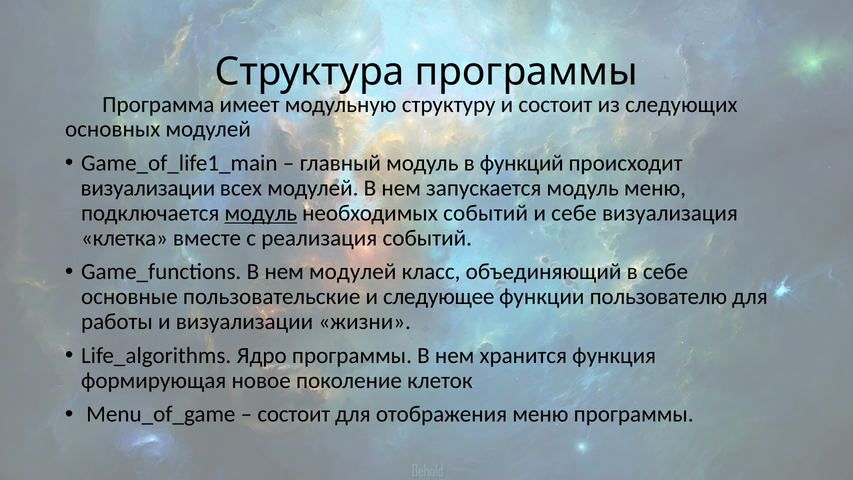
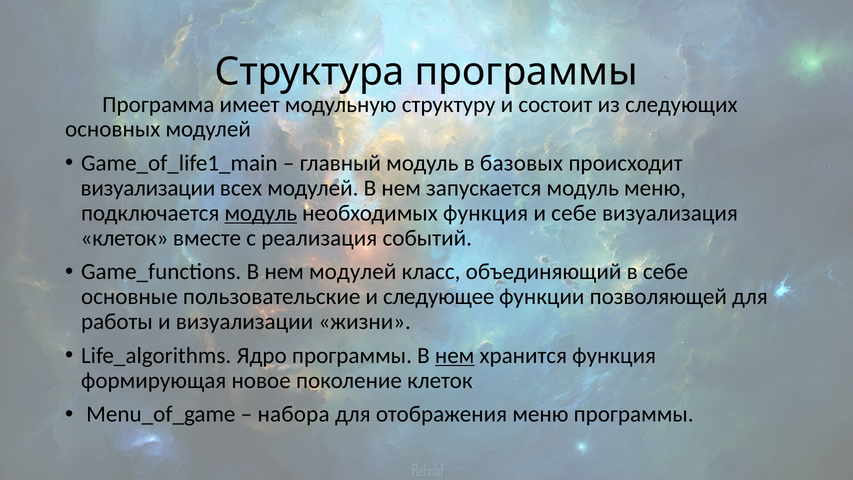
функций: функций -> базовых
необходимых событий: событий -> функция
клетка at (124, 238): клетка -> клеток
пользователю: пользователю -> позволяющей
нем at (455, 355) underline: none -> present
состоит at (294, 414): состоит -> набора
